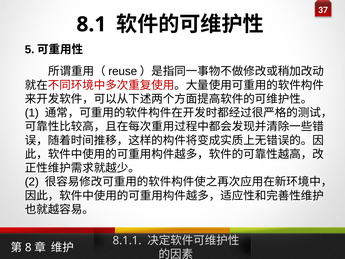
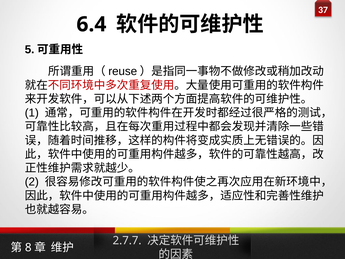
8.1: 8.1 -> 6.4
8.1.1: 8.1.1 -> 2.7.7
